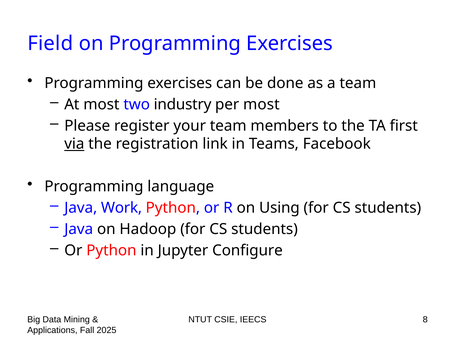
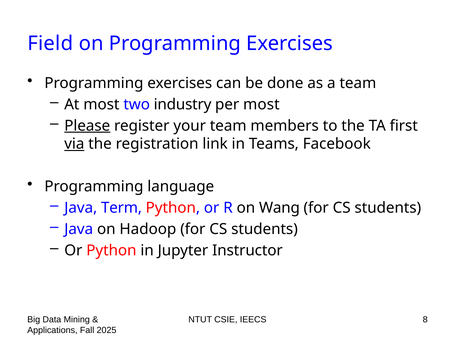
Please underline: none -> present
Work: Work -> Term
Using: Using -> Wang
Configure: Configure -> Instructor
